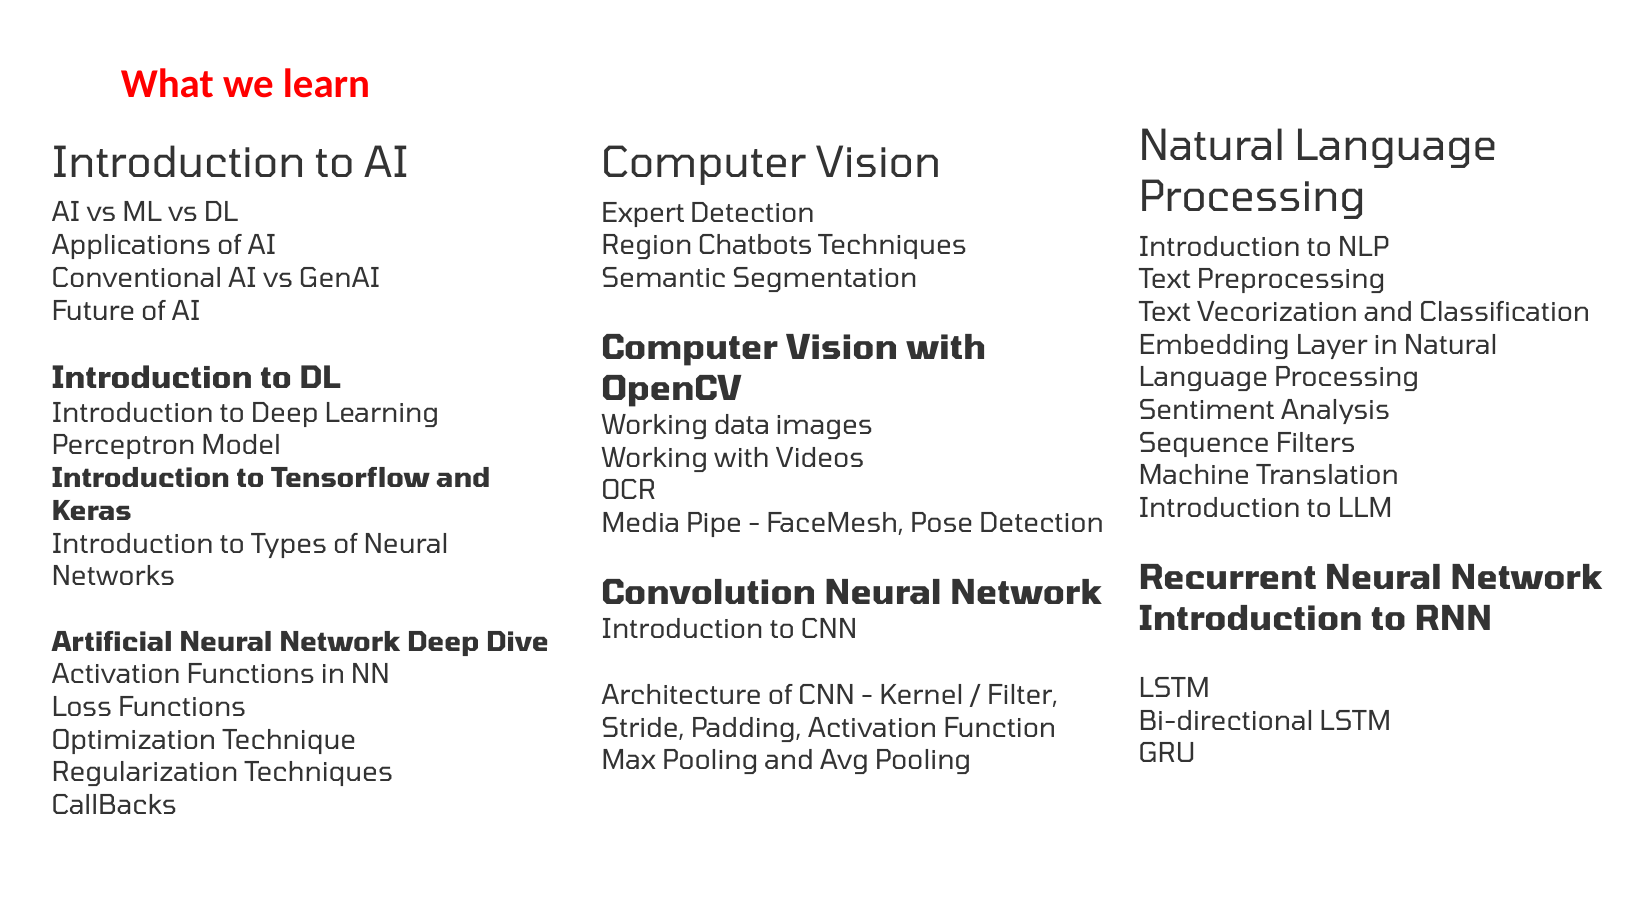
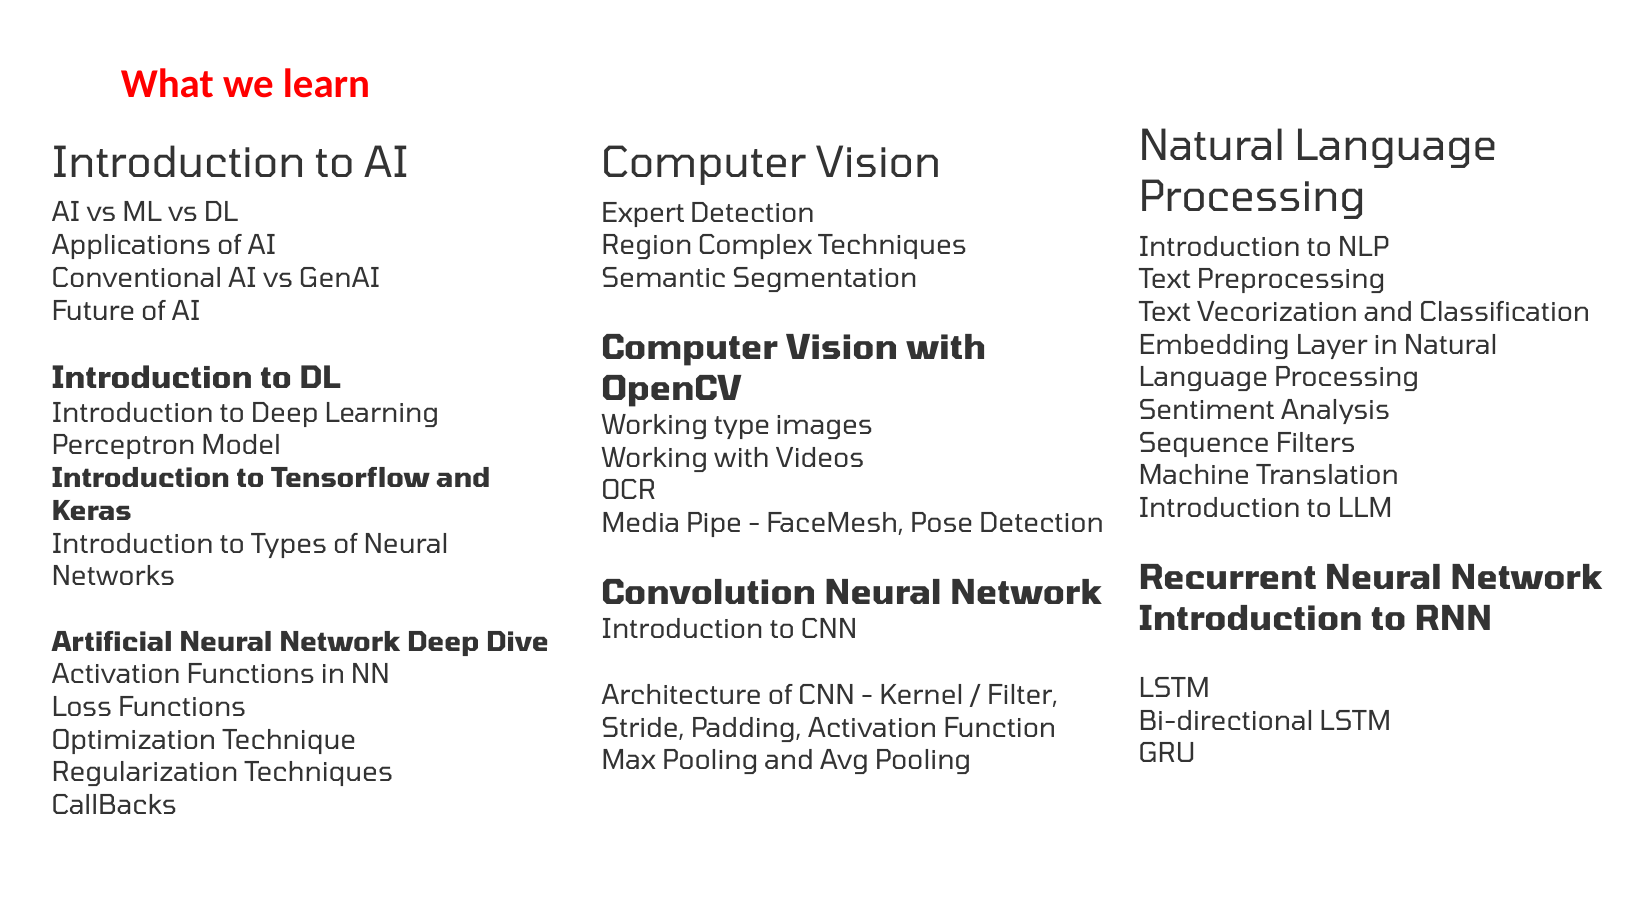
Chatbots: Chatbots -> Complex
data: data -> type
